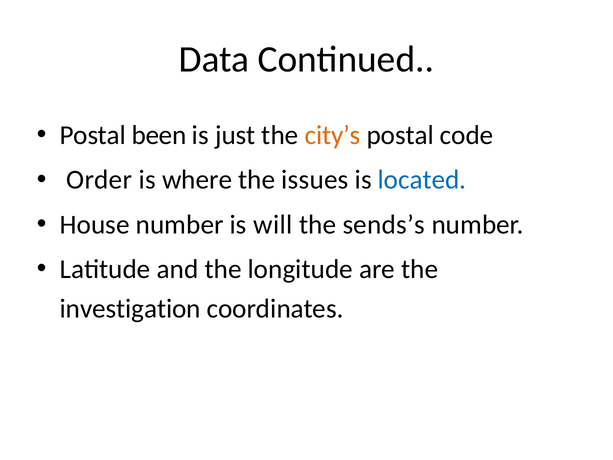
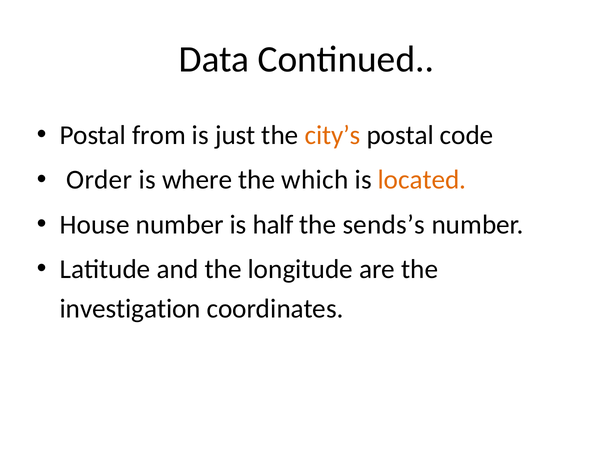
been: been -> from
issues: issues -> which
located colour: blue -> orange
will: will -> half
